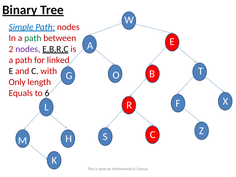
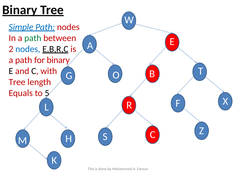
nodes at (28, 49) colour: purple -> blue
for linked: linked -> binary
Only at (17, 82): Only -> Tree
6: 6 -> 5
